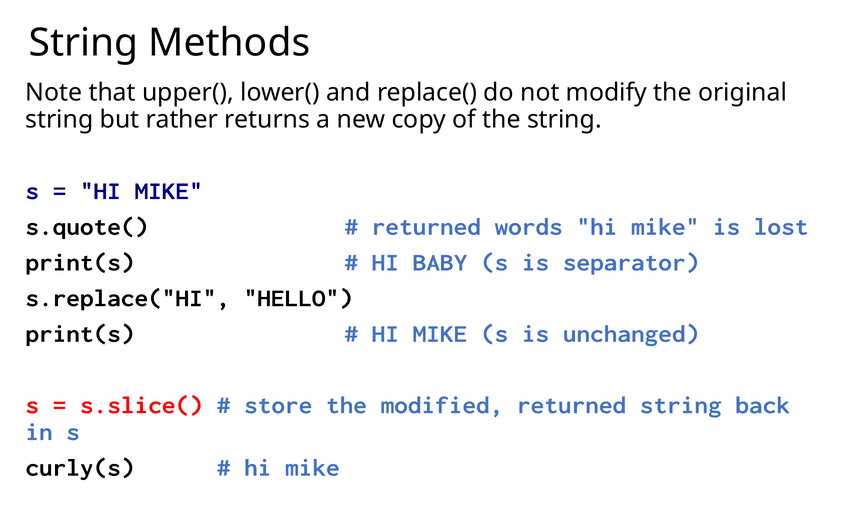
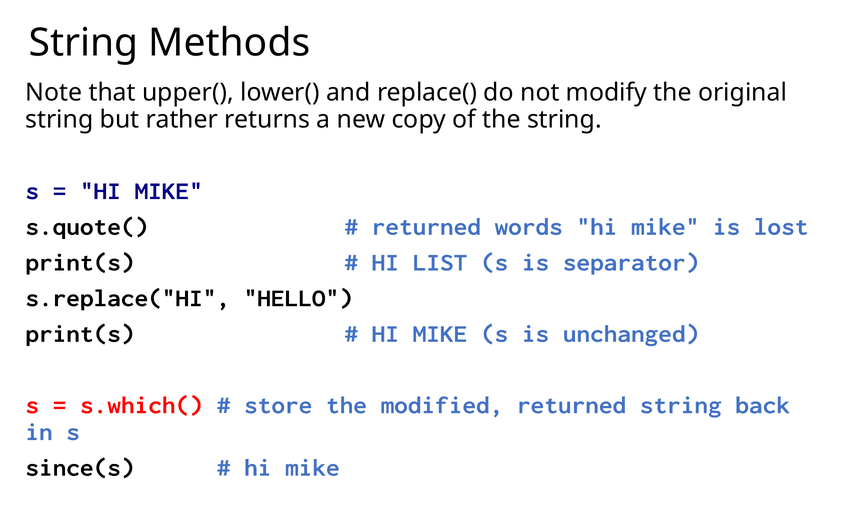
BABY: BABY -> LIST
s.slice(: s.slice( -> s.which(
curly(s: curly(s -> since(s
